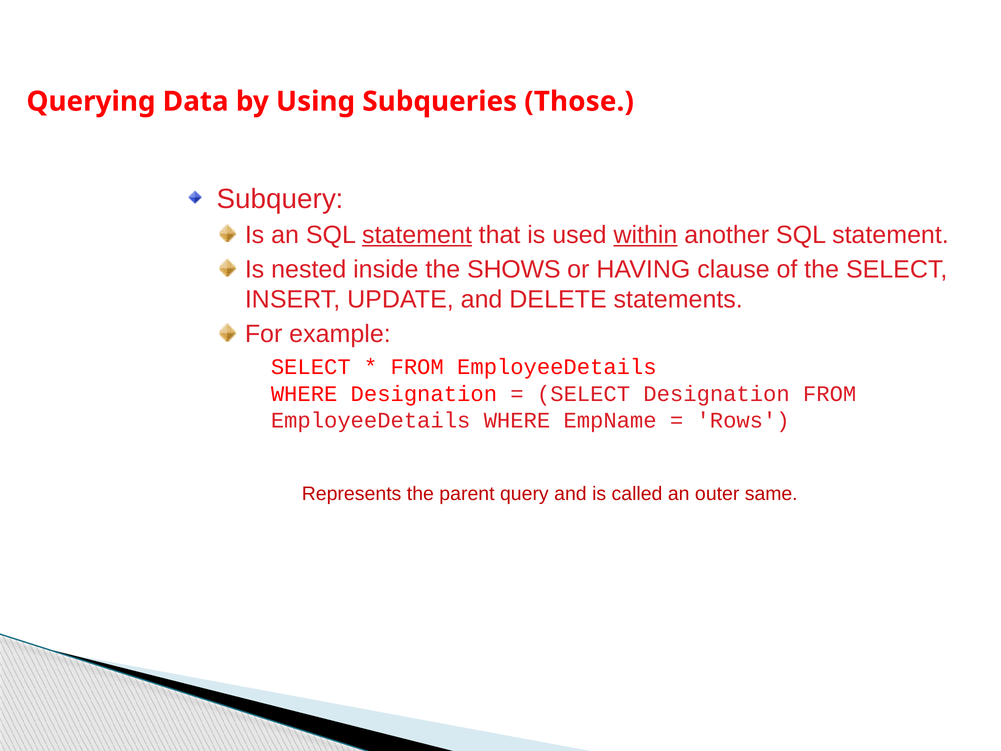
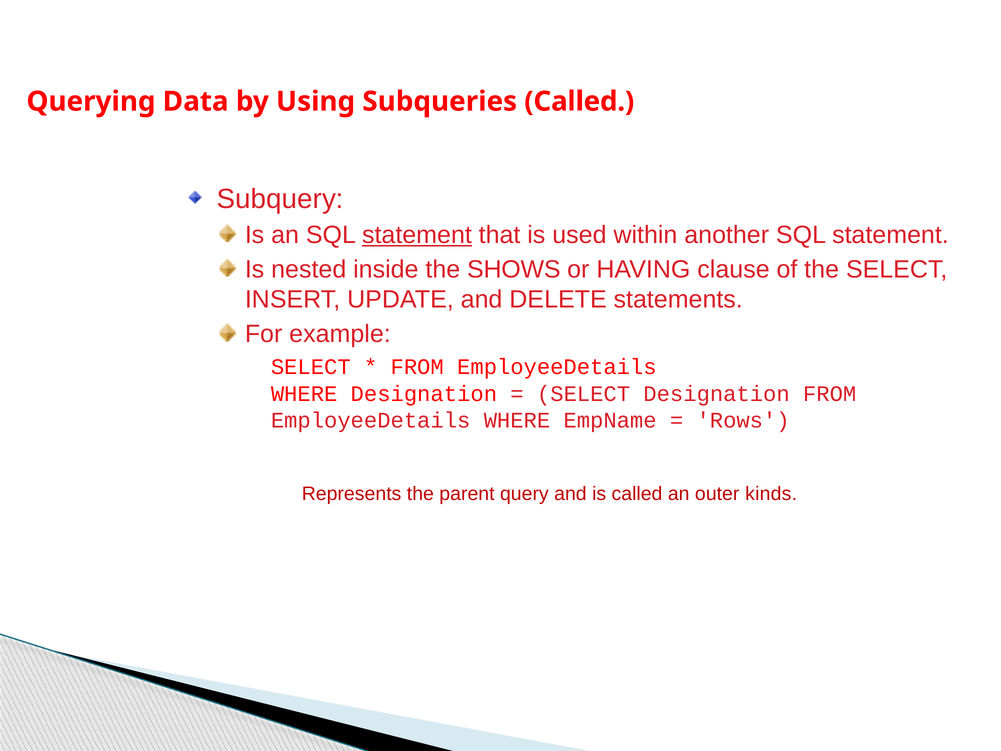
Subqueries Those: Those -> Called
within underline: present -> none
same: same -> kinds
